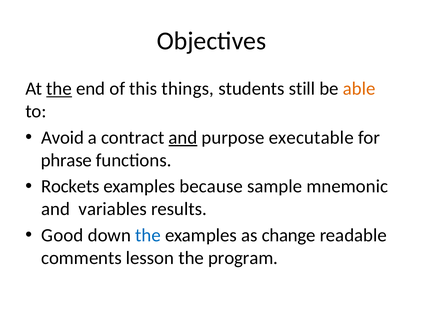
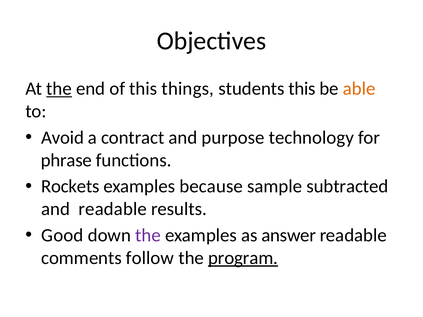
students still: still -> this
and at (183, 138) underline: present -> none
executable: executable -> technology
mnemonic: mnemonic -> subtracted
and variables: variables -> readable
the at (148, 236) colour: blue -> purple
change: change -> answer
lesson: lesson -> follow
program underline: none -> present
